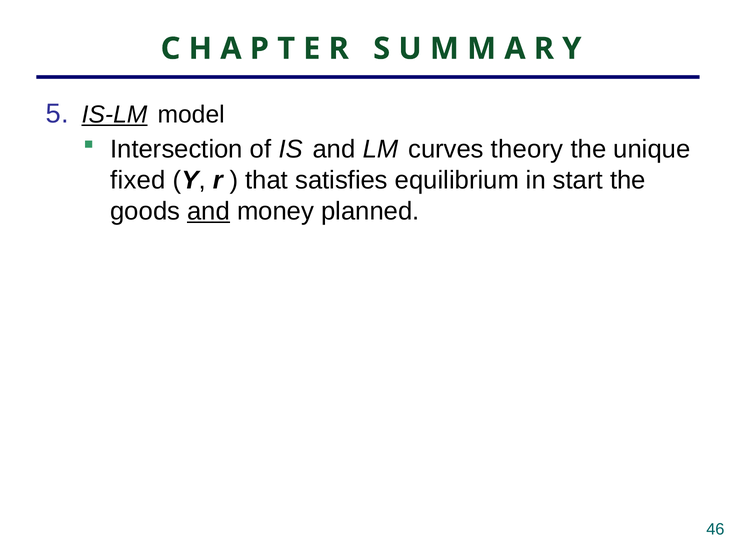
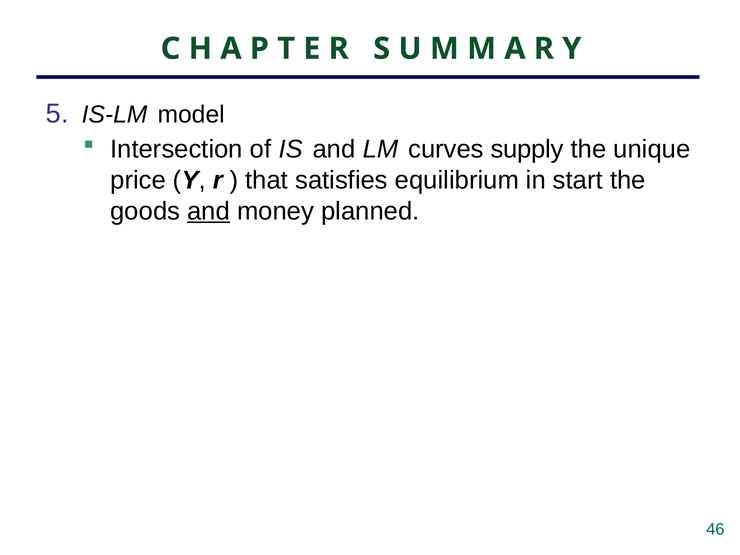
IS-LM underline: present -> none
theory: theory -> supply
fixed: fixed -> price
